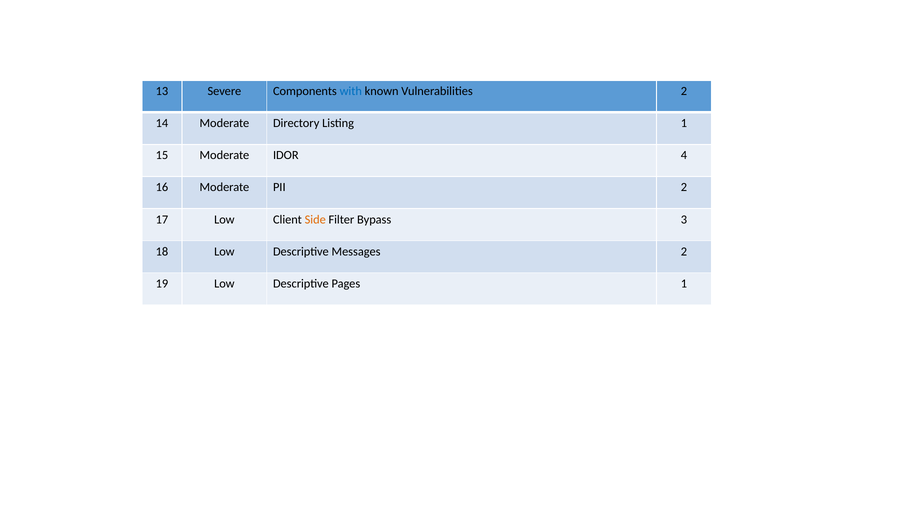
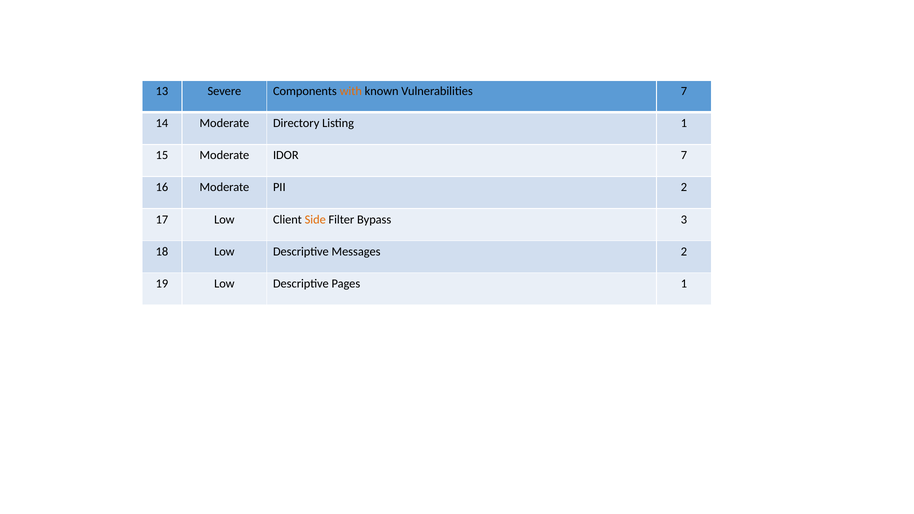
with colour: blue -> orange
Vulnerabilities 2: 2 -> 7
IDOR 4: 4 -> 7
